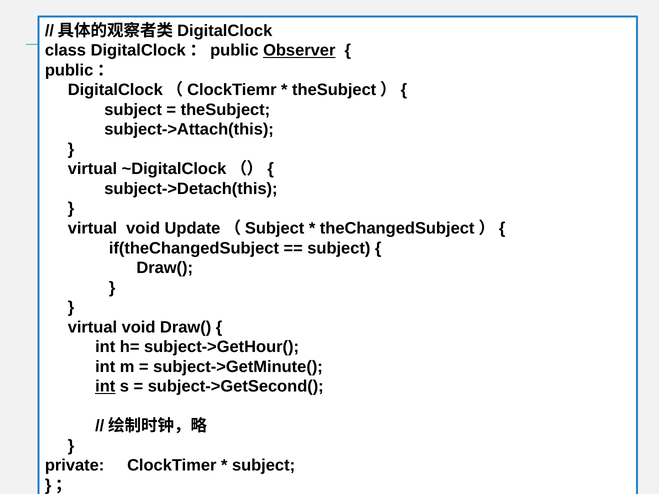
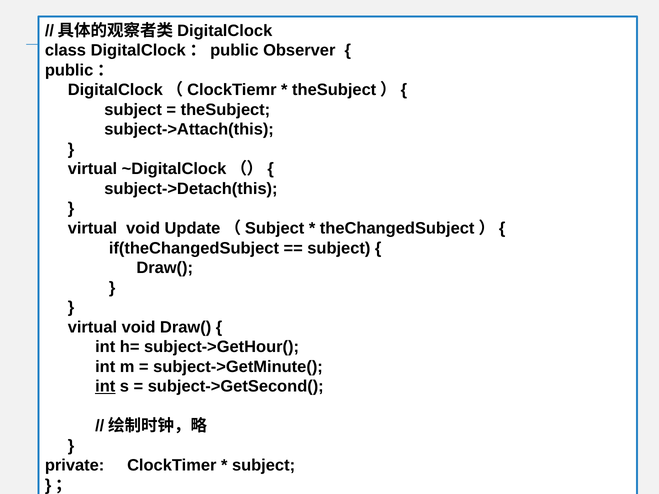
Observer underline: present -> none
